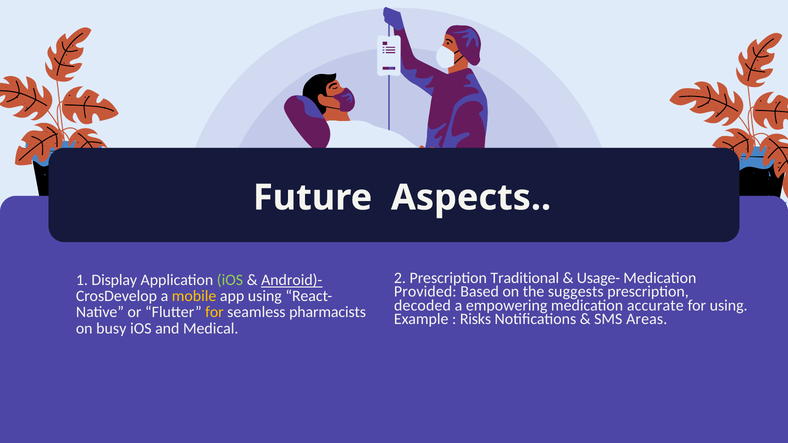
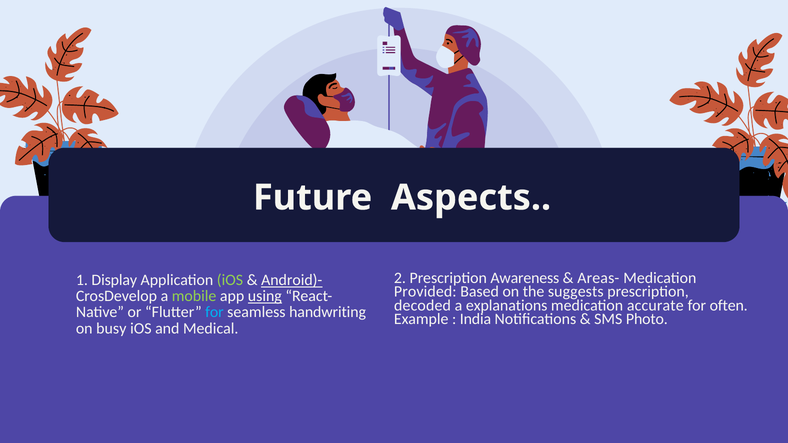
Traditional: Traditional -> Awareness
Usage-: Usage- -> Areas-
mobile colour: yellow -> light green
using at (265, 296) underline: none -> present
empowering: empowering -> explanations
for using: using -> often
for at (214, 312) colour: yellow -> light blue
pharmacists: pharmacists -> handwriting
Risks: Risks -> India
Areas: Areas -> Photo
